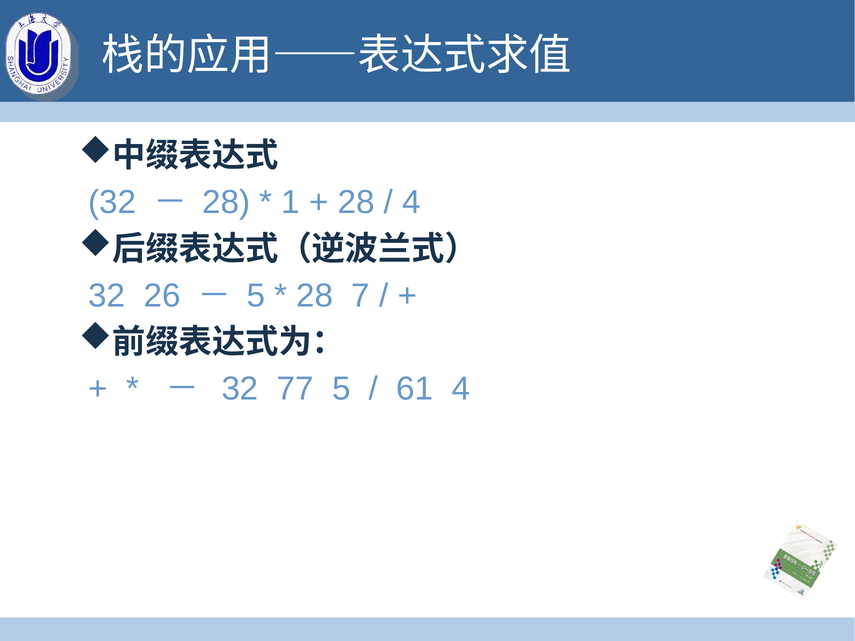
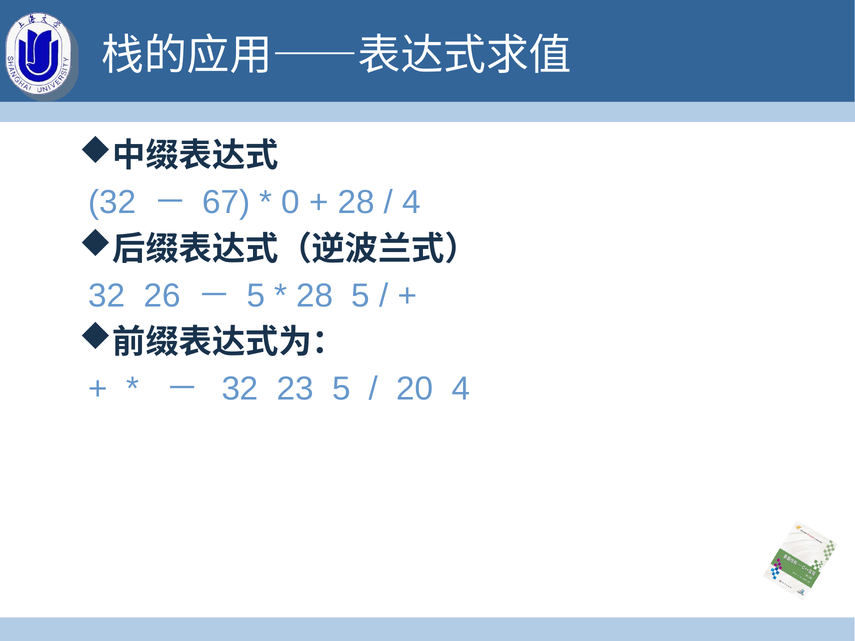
28 at (226, 203): 28 -> 67
1: 1 -> 0
28 7: 7 -> 5
77: 77 -> 23
61: 61 -> 20
